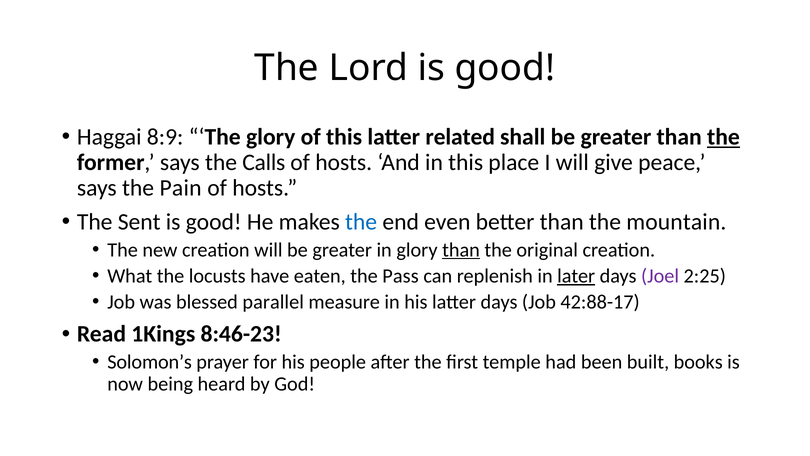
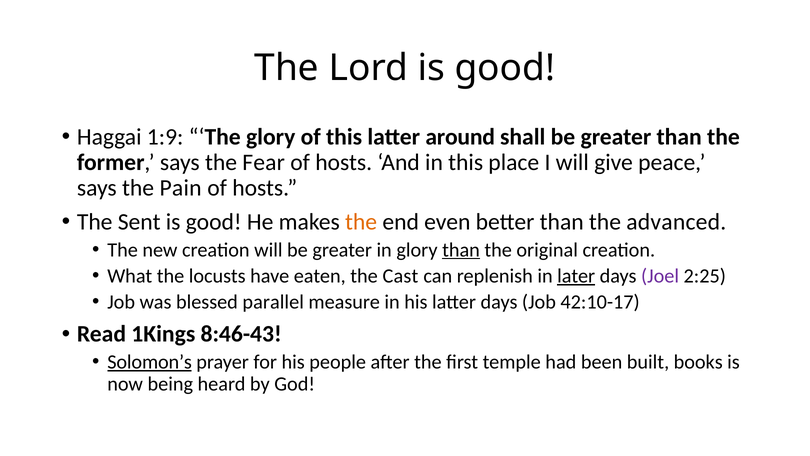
8:9: 8:9 -> 1:9
related: related -> around
the at (723, 137) underline: present -> none
Calls: Calls -> Fear
the at (361, 222) colour: blue -> orange
mountain: mountain -> advanced
Pass: Pass -> Cast
42:88-17: 42:88-17 -> 42:10-17
8:46-23: 8:46-23 -> 8:46-43
Solomon’s underline: none -> present
